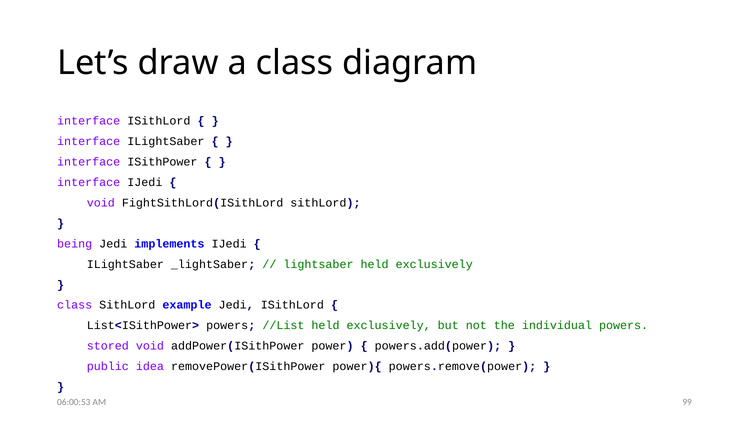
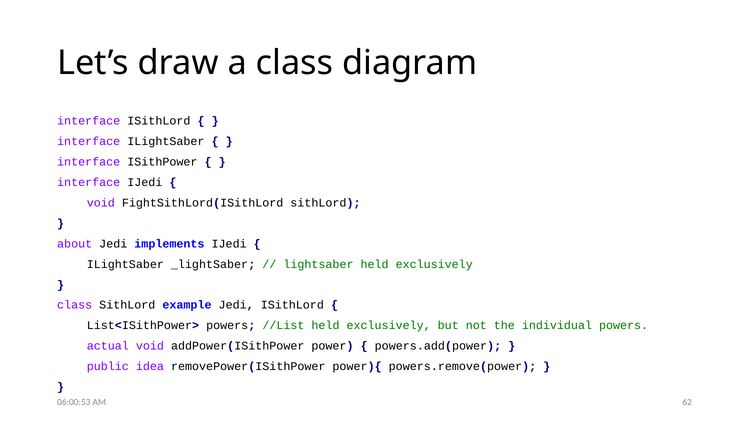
being: being -> about
stored: stored -> actual
99: 99 -> 62
